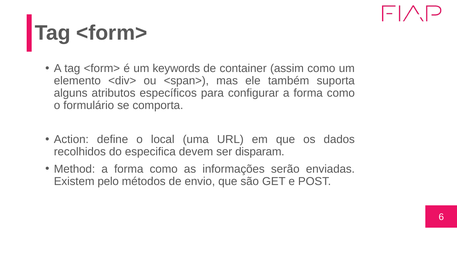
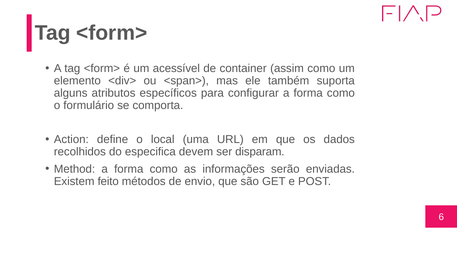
keywords: keywords -> acessível
pelo: pelo -> feito
